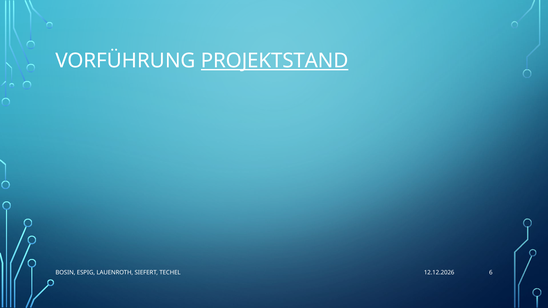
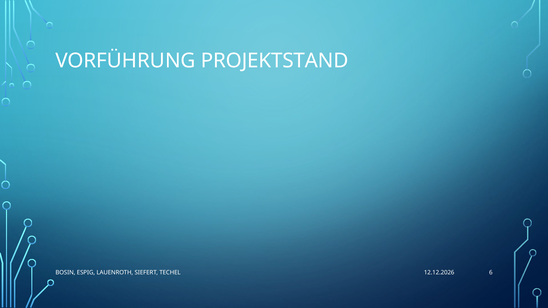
PROJEKTSTAND underline: present -> none
